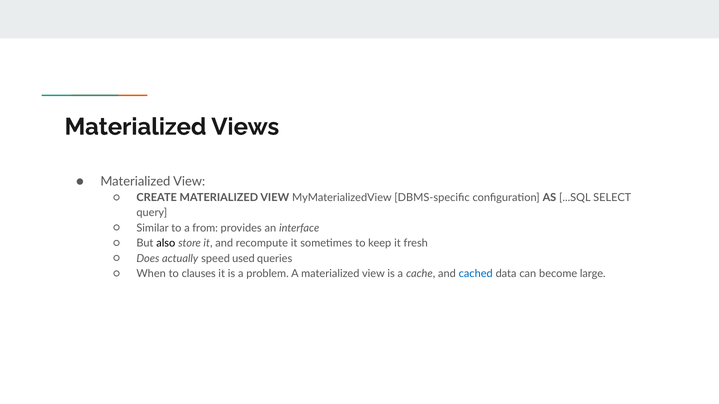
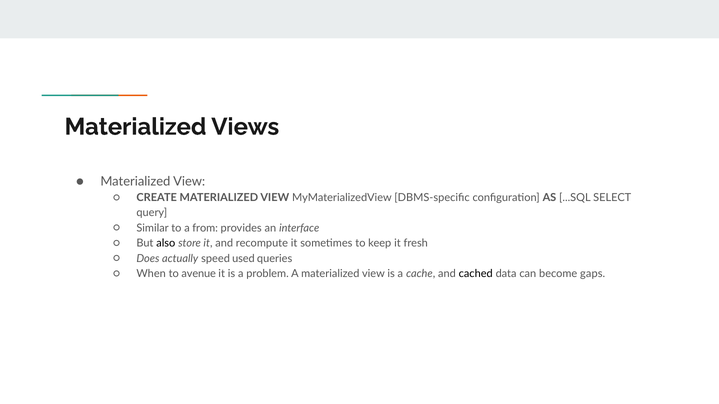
clauses: clauses -> avenue
cached colour: blue -> black
large: large -> gaps
